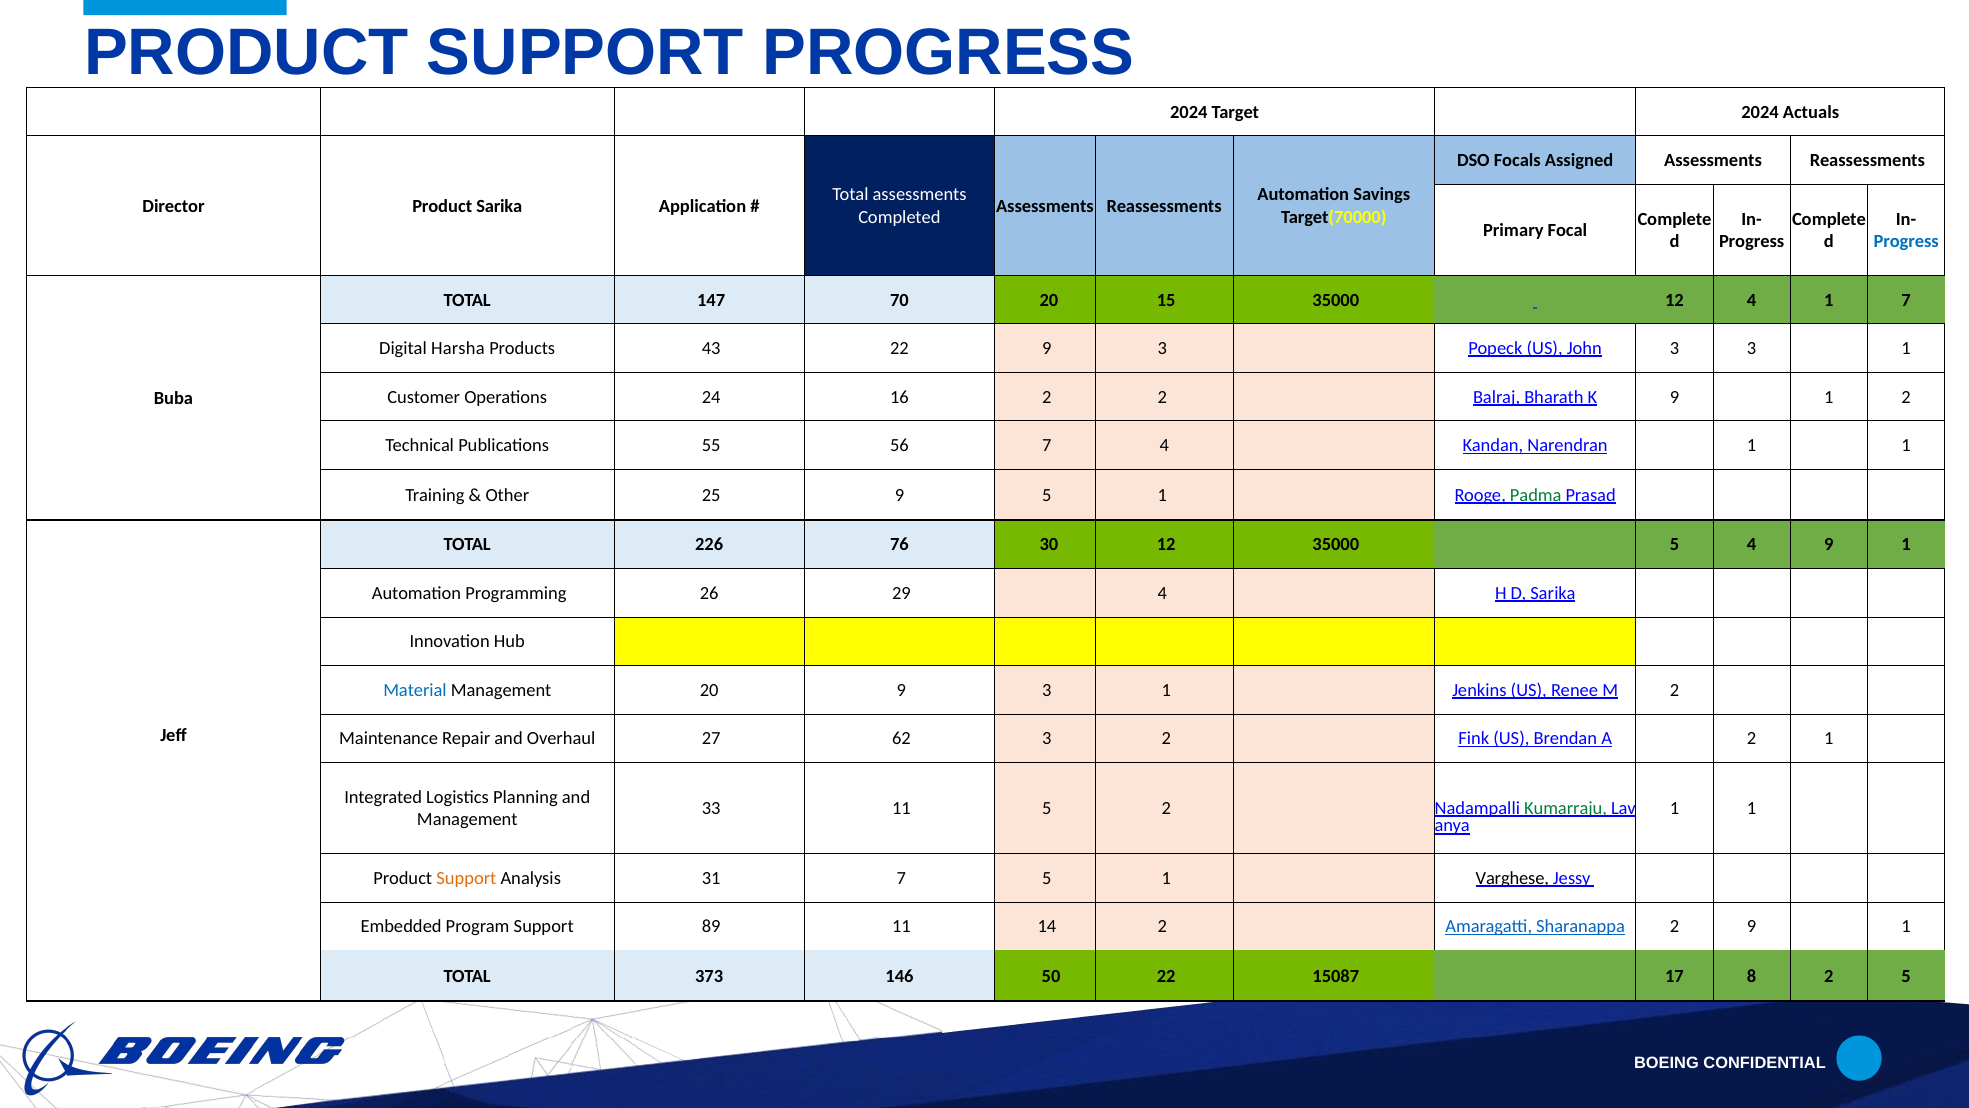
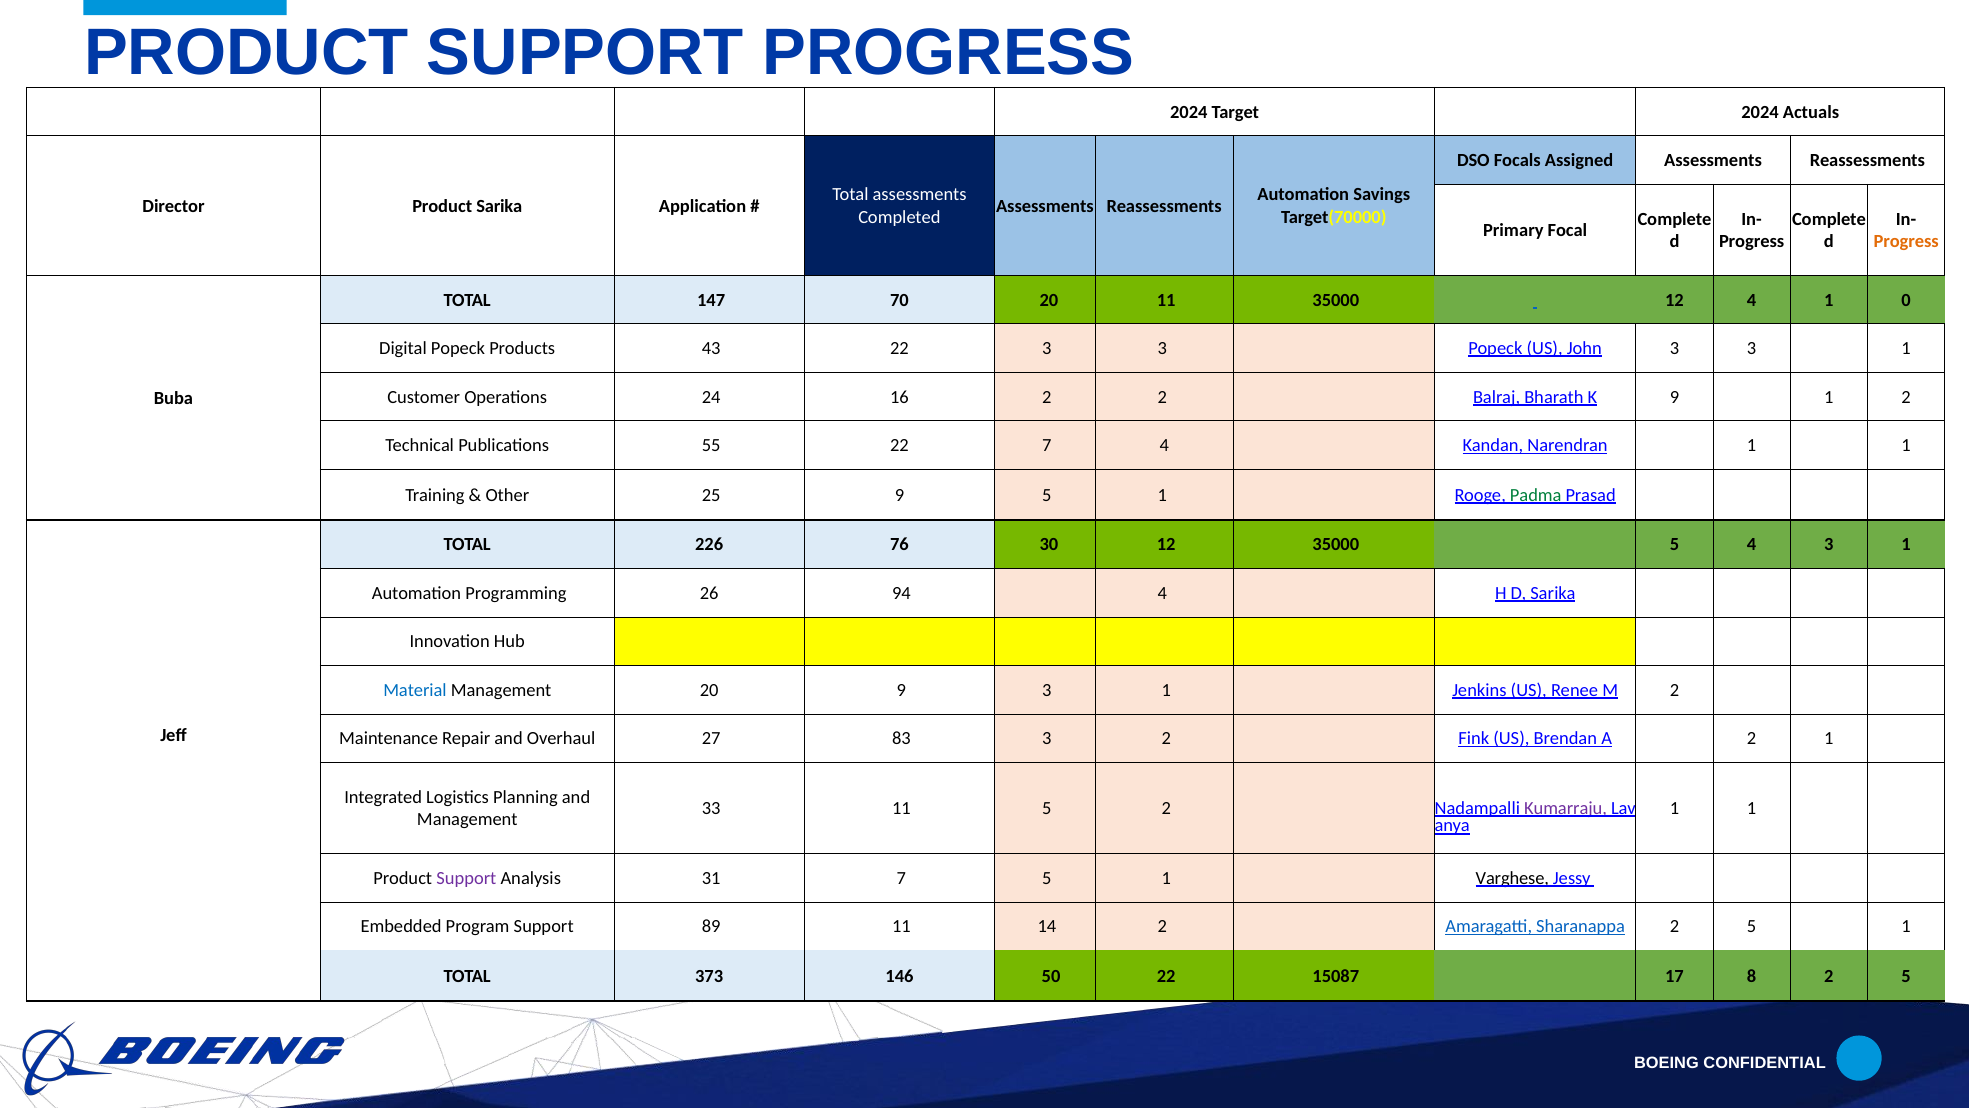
Progress at (1906, 241) colour: blue -> orange
20 15: 15 -> 11
1 7: 7 -> 0
Digital Harsha: Harsha -> Popeck
22 9: 9 -> 3
55 56: 56 -> 22
4 9: 9 -> 3
29: 29 -> 94
62: 62 -> 83
Kumarraju colour: green -> purple
Support at (466, 878) colour: orange -> purple
Sharanappa 2 9: 9 -> 5
